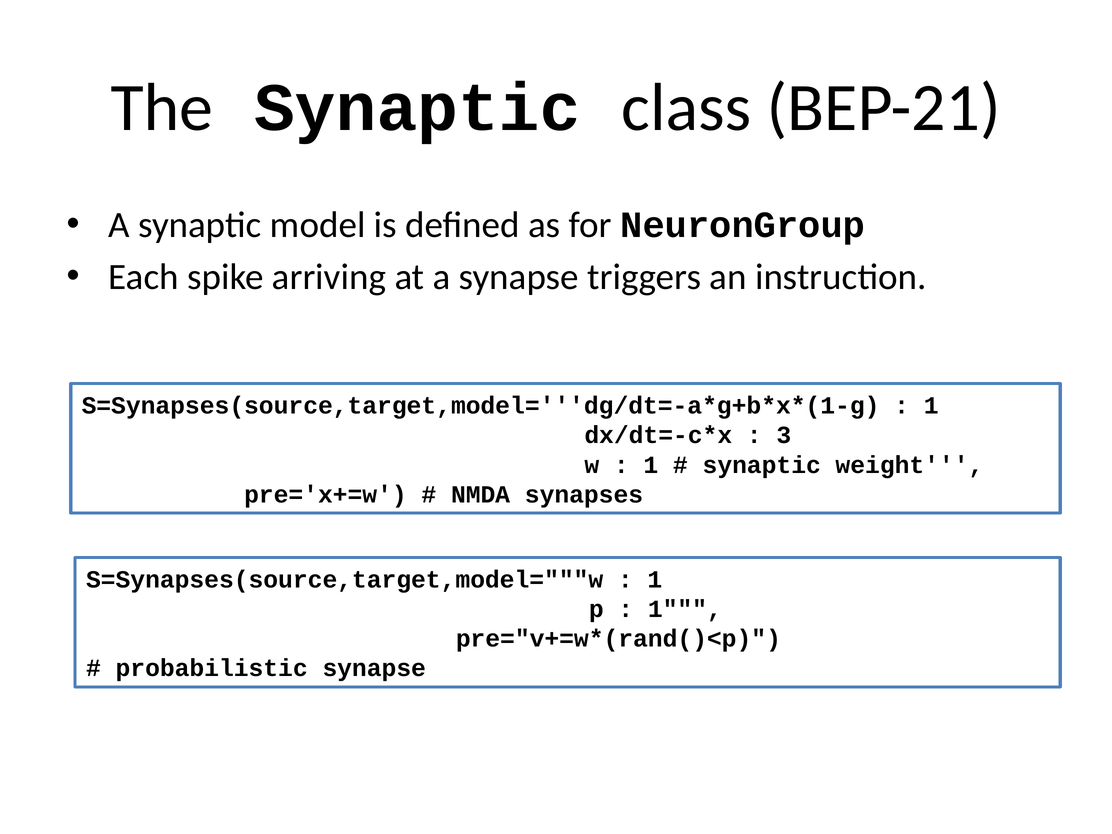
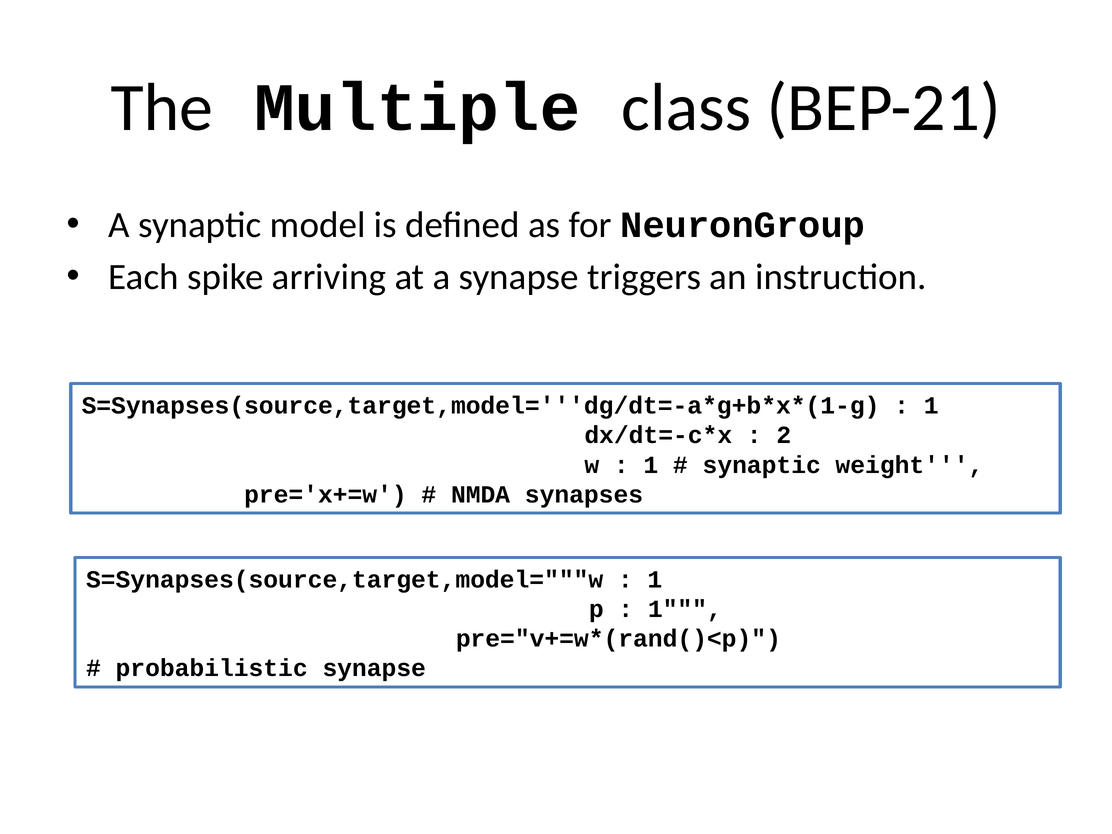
The Synaptic: Synaptic -> Multiple
3: 3 -> 2
